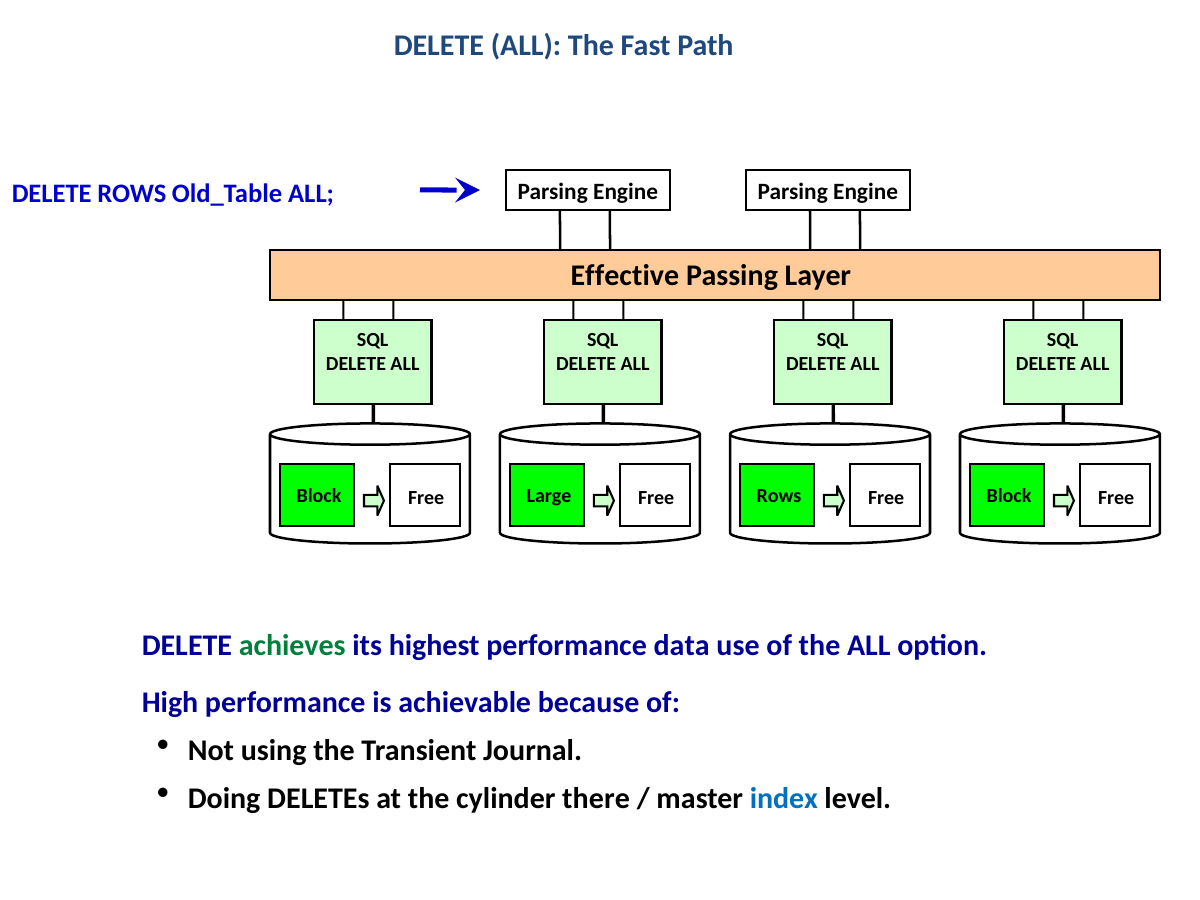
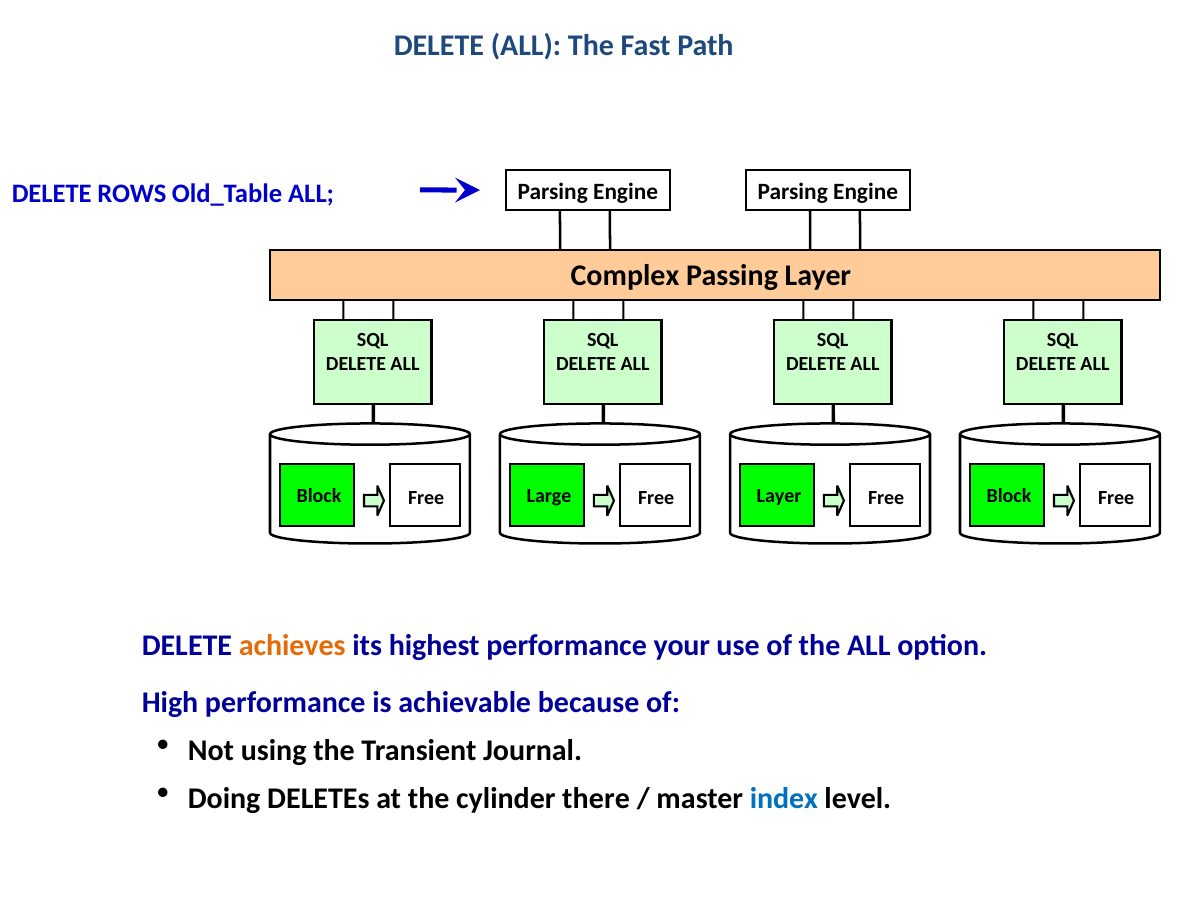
Effective: Effective -> Complex
Rows at (779, 496): Rows -> Layer
achieves colour: green -> orange
data: data -> your
